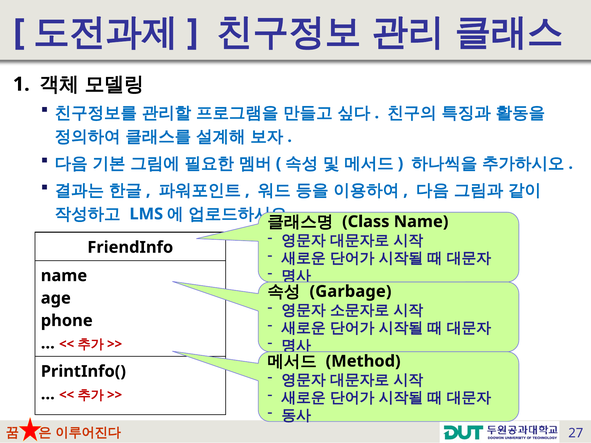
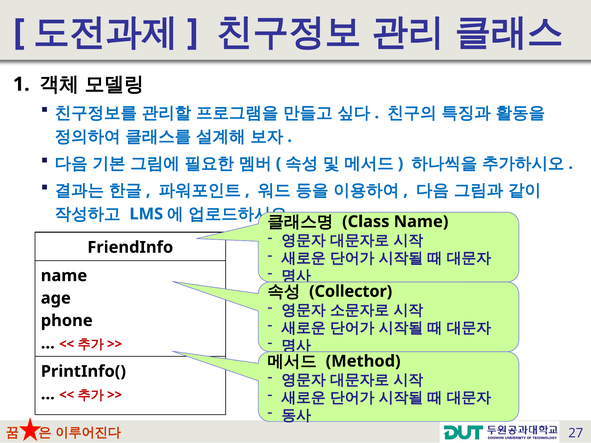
Garbage: Garbage -> Collector
